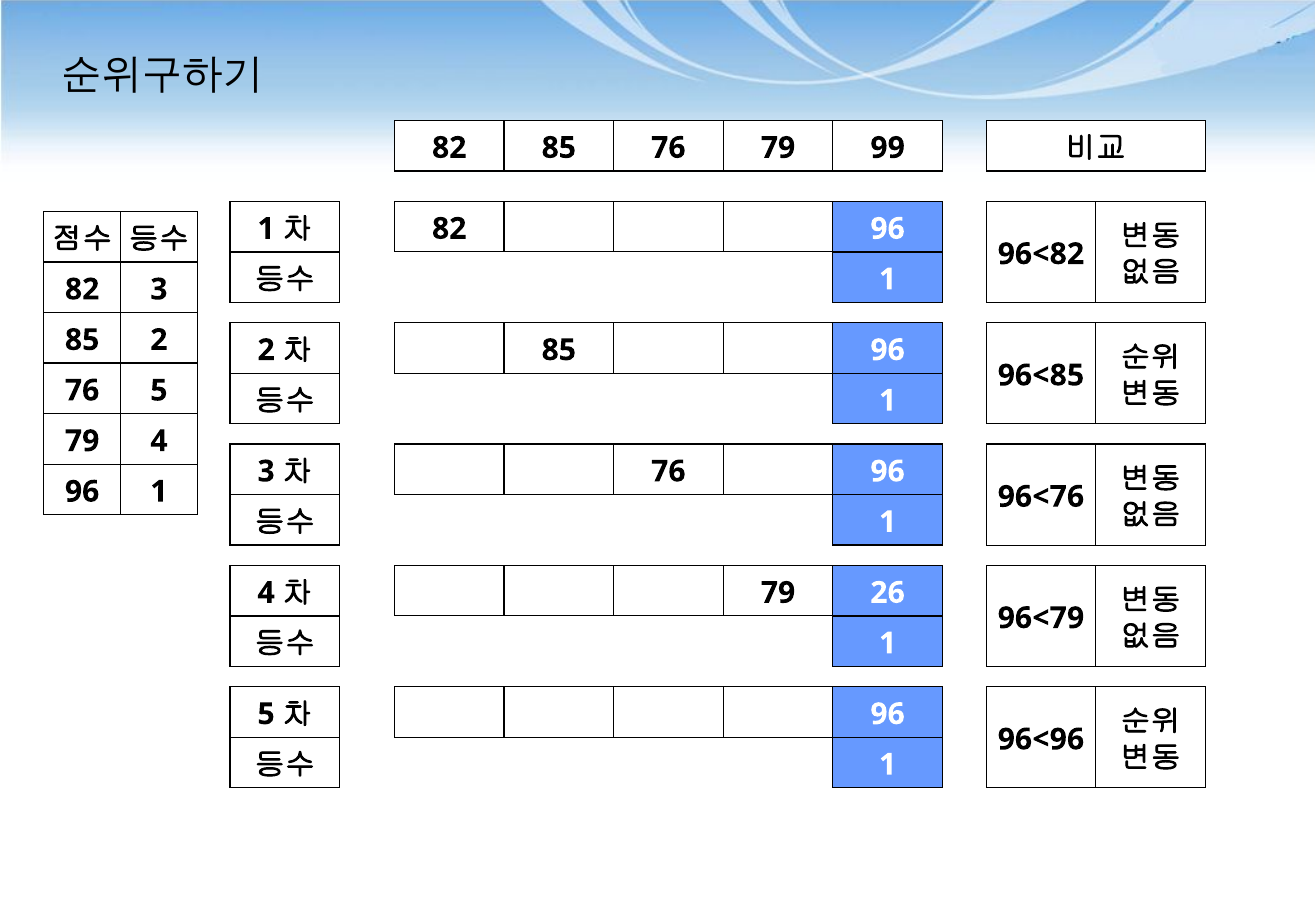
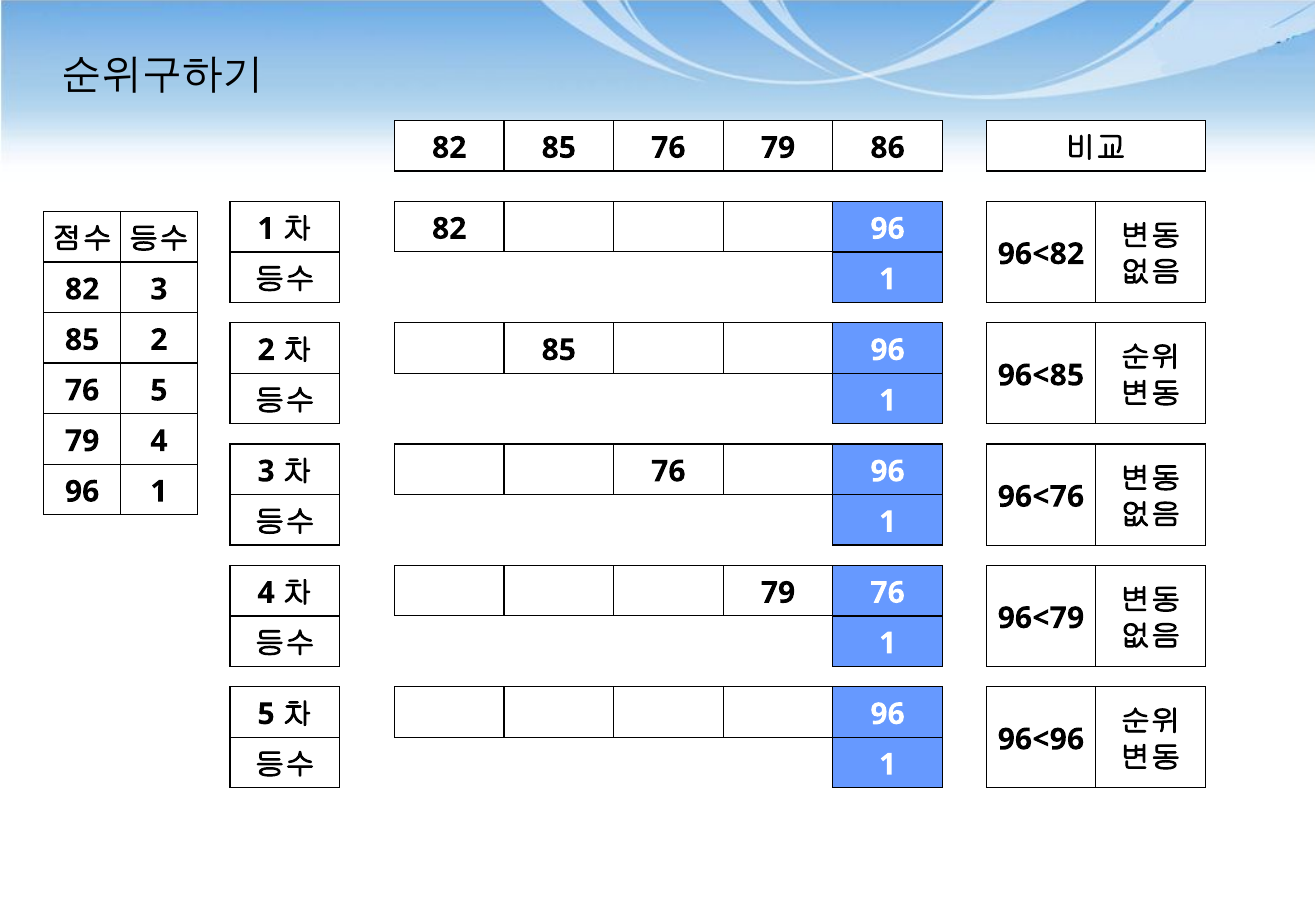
99: 99 -> 86
79 26: 26 -> 76
